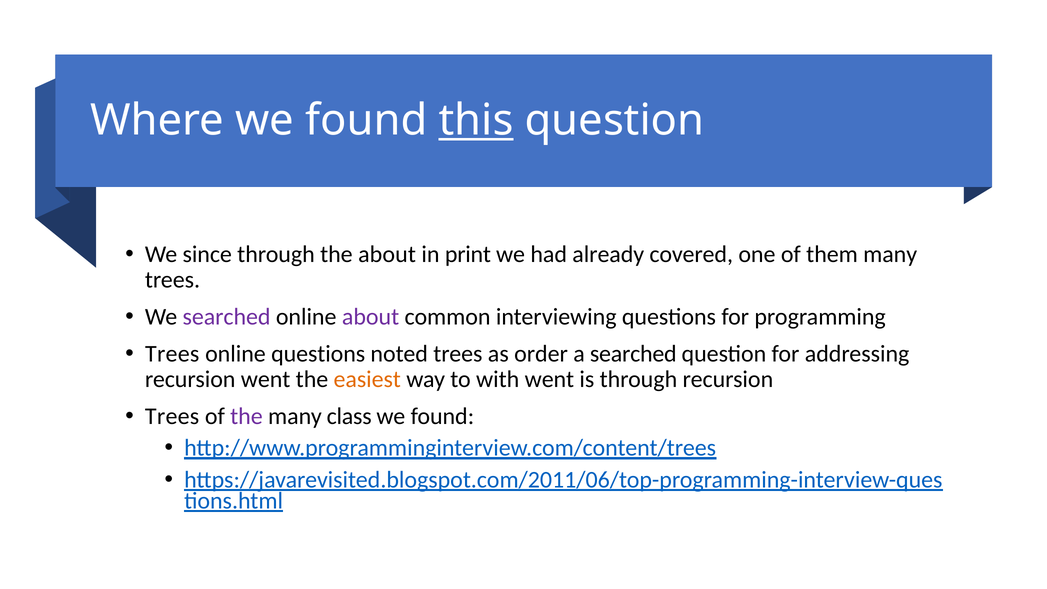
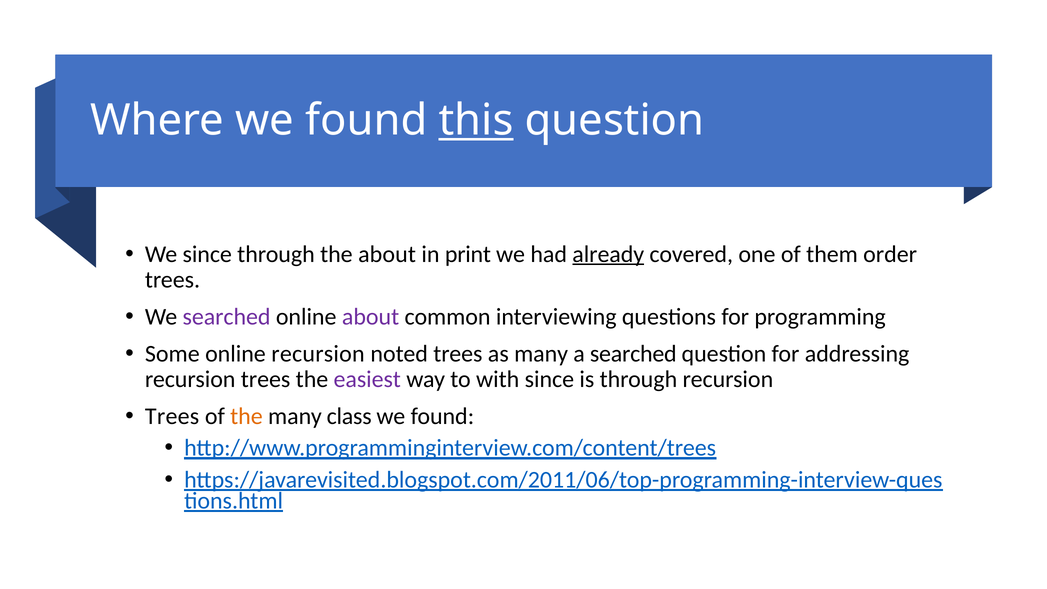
already underline: none -> present
them many: many -> order
Trees at (172, 354): Trees -> Some
online questions: questions -> recursion
as order: order -> many
recursion went: went -> trees
easiest colour: orange -> purple
with went: went -> since
the at (246, 416) colour: purple -> orange
